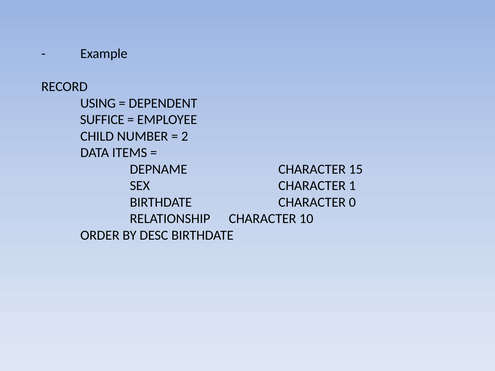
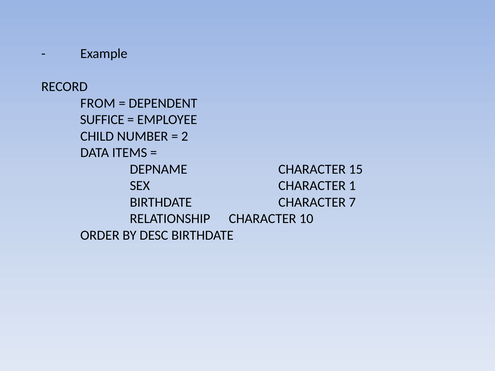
USING: USING -> FROM
0: 0 -> 7
